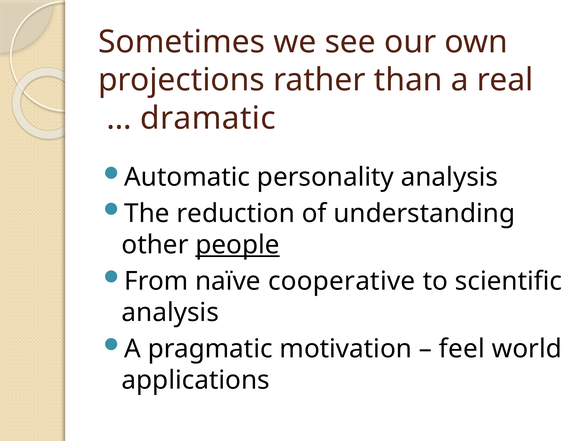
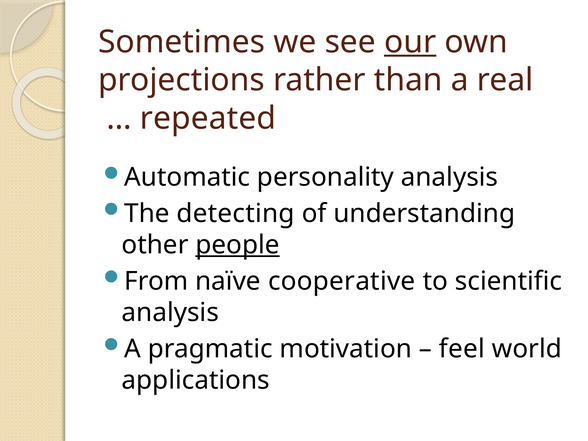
our underline: none -> present
dramatic: dramatic -> repeated
reduction: reduction -> detecting
